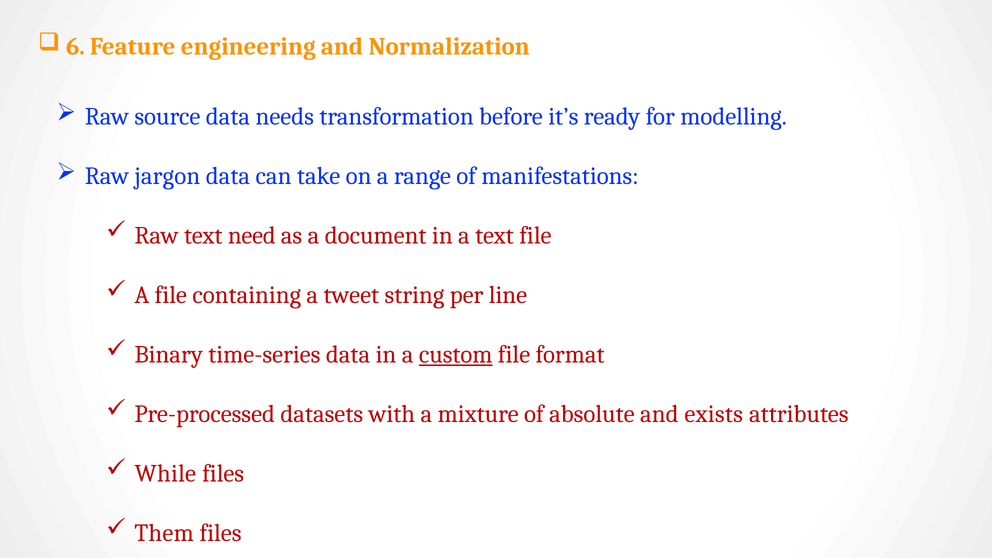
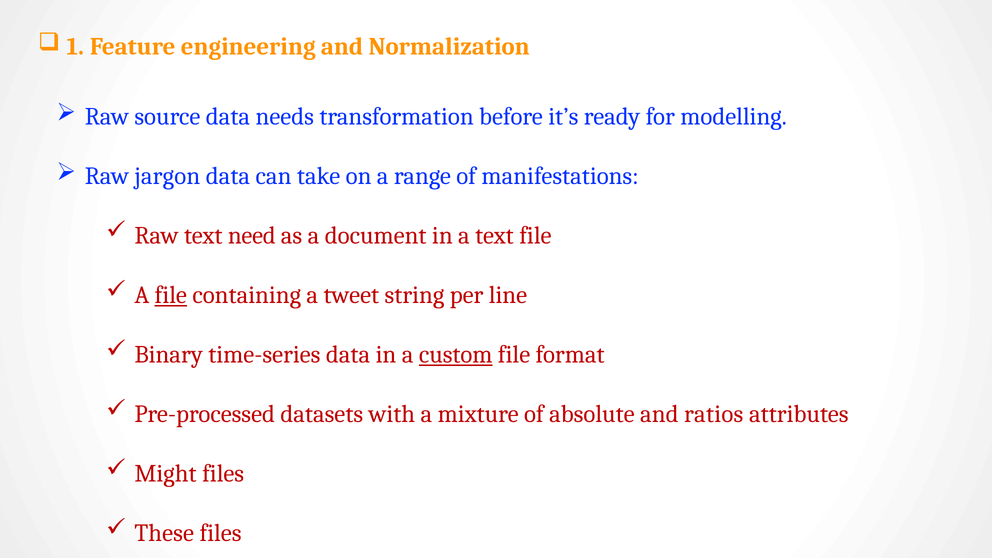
6: 6 -> 1
file at (171, 295) underline: none -> present
exists: exists -> ratios
While: While -> Might
Them: Them -> These
